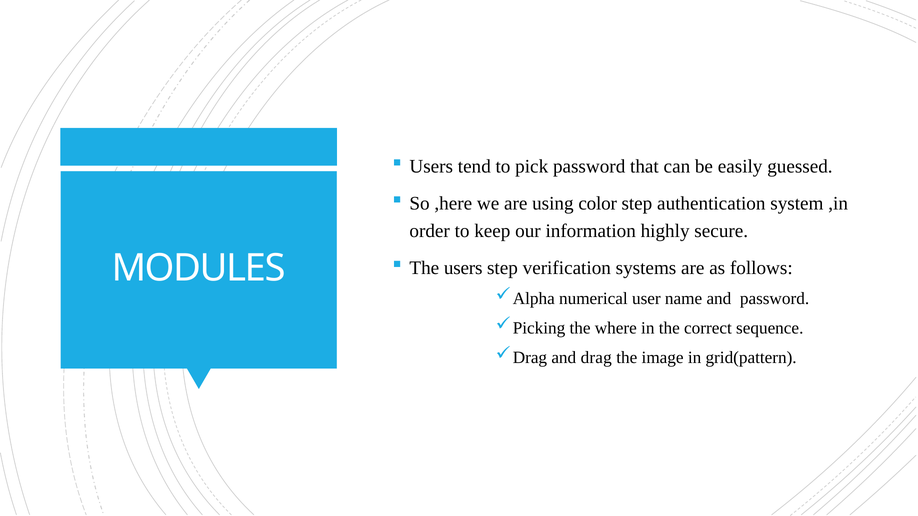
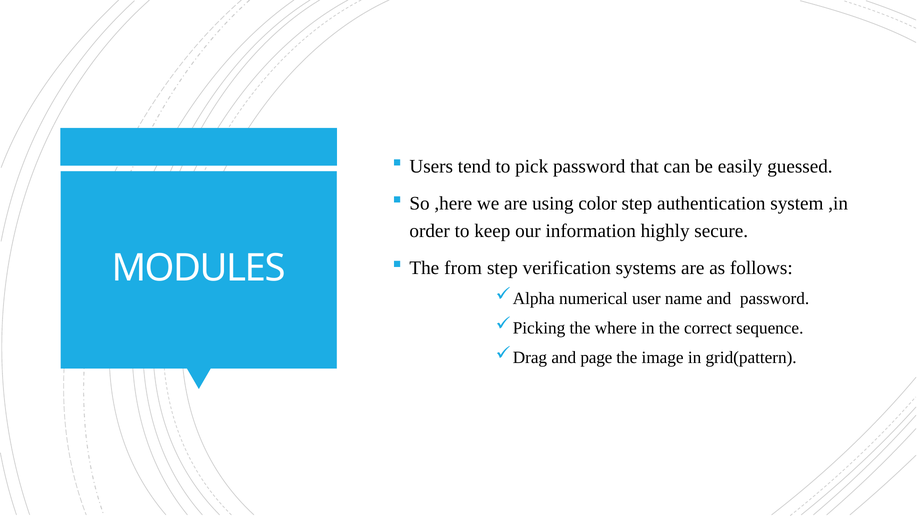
The users: users -> from
and drag: drag -> page
